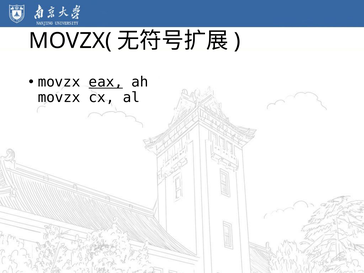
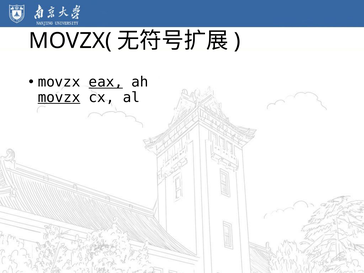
movzx at (59, 97) underline: none -> present
